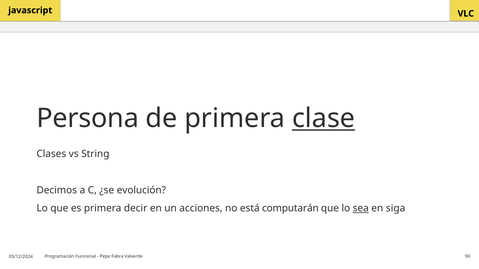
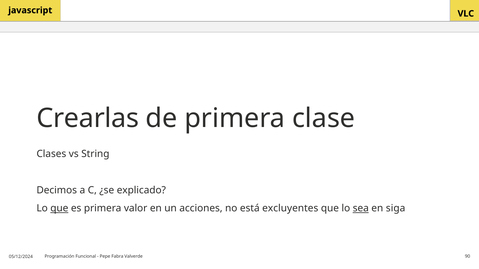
Persona: Persona -> Crearlas
clase underline: present -> none
evolución: evolución -> explicado
que at (59, 209) underline: none -> present
decir: decir -> valor
computarán: computarán -> excluyentes
